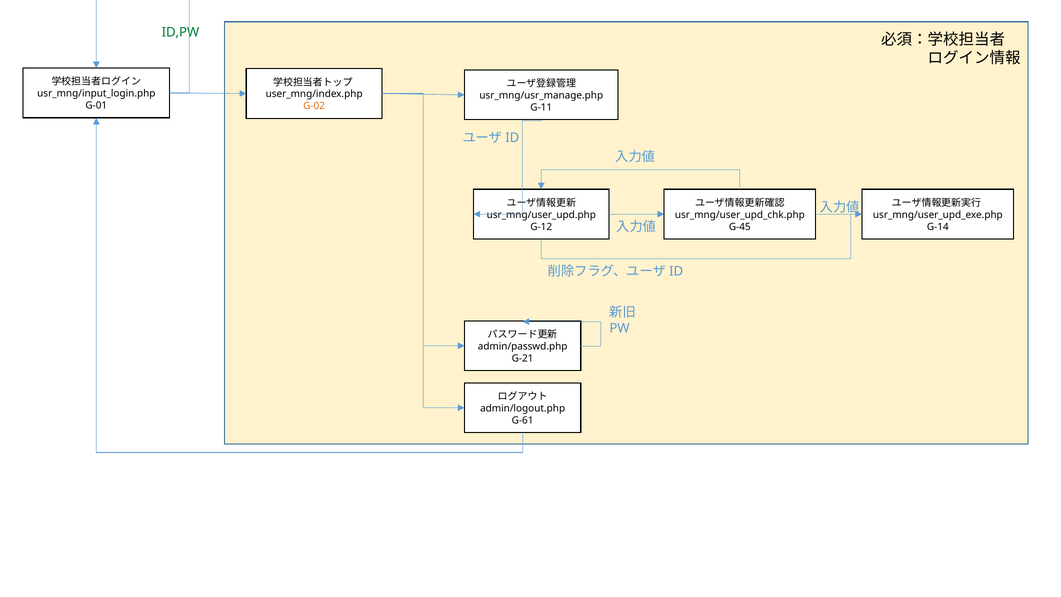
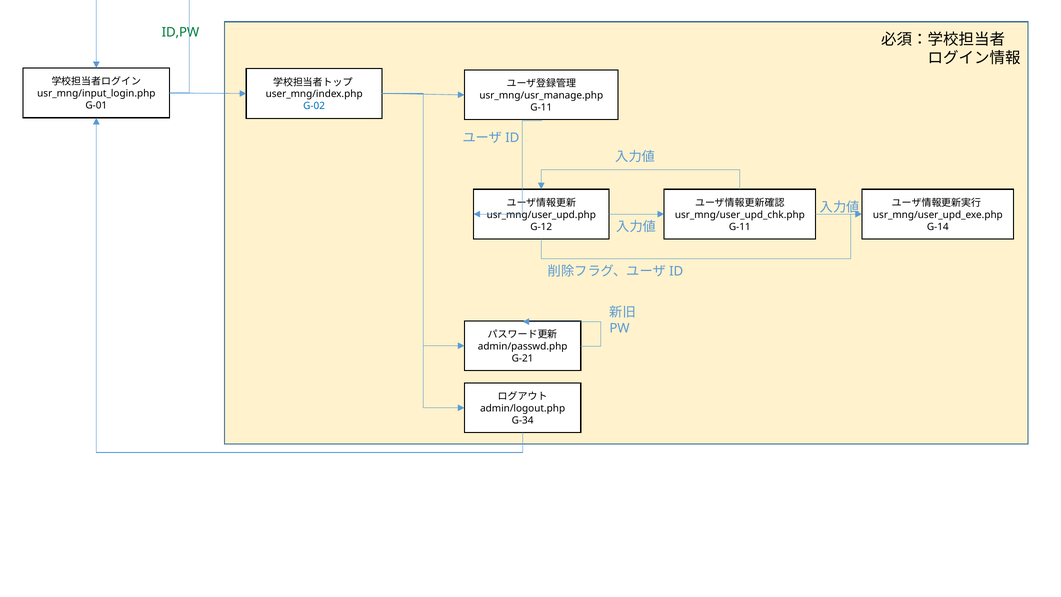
G-02 colour: orange -> blue
G-45 at (740, 227): G-45 -> G-11
G-61: G-61 -> G-34
